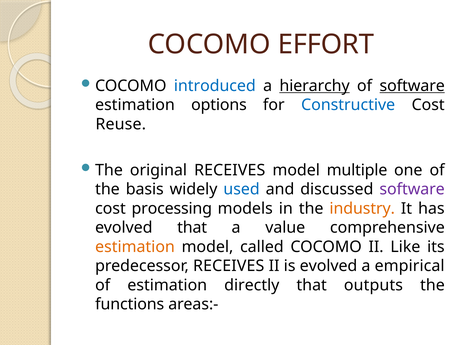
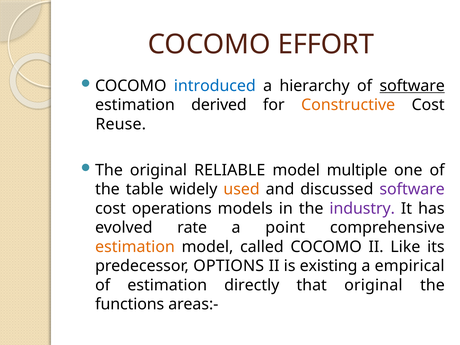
hierarchy underline: present -> none
options: options -> derived
Constructive colour: blue -> orange
original RECEIVES: RECEIVES -> RELIABLE
basis: basis -> table
used colour: blue -> orange
processing: processing -> operations
industry colour: orange -> purple
evolved that: that -> rate
value: value -> point
predecessor RECEIVES: RECEIVES -> OPTIONS
is evolved: evolved -> existing
that outputs: outputs -> original
